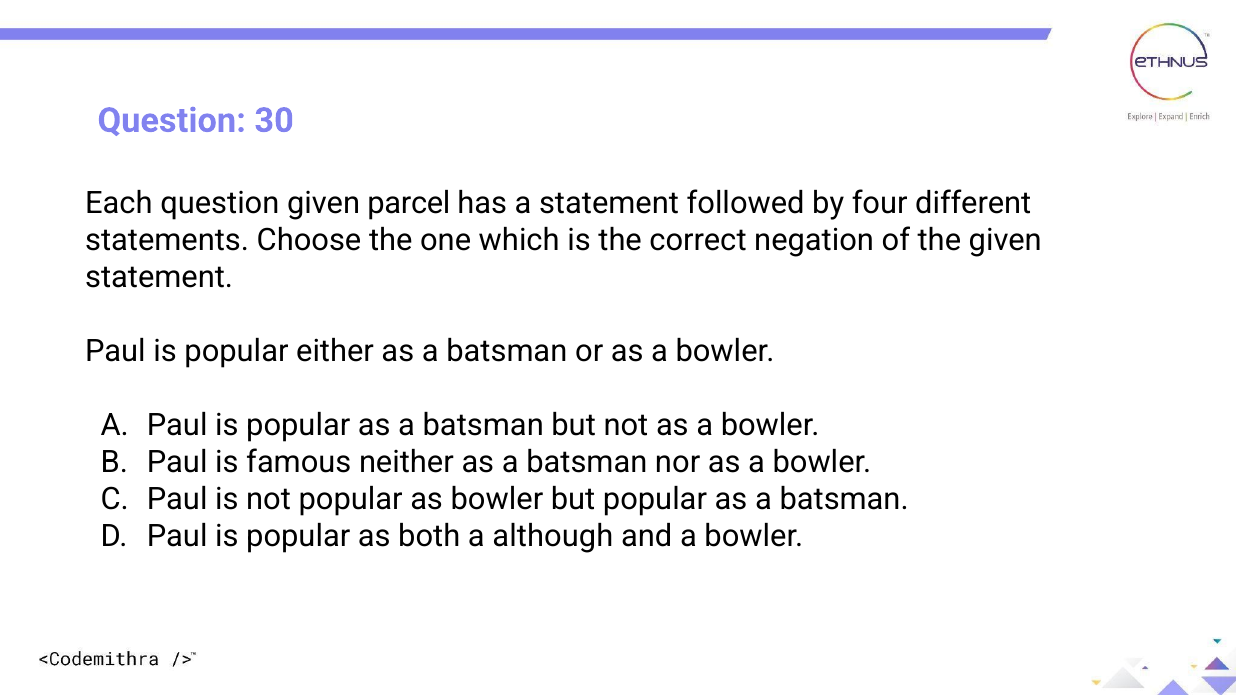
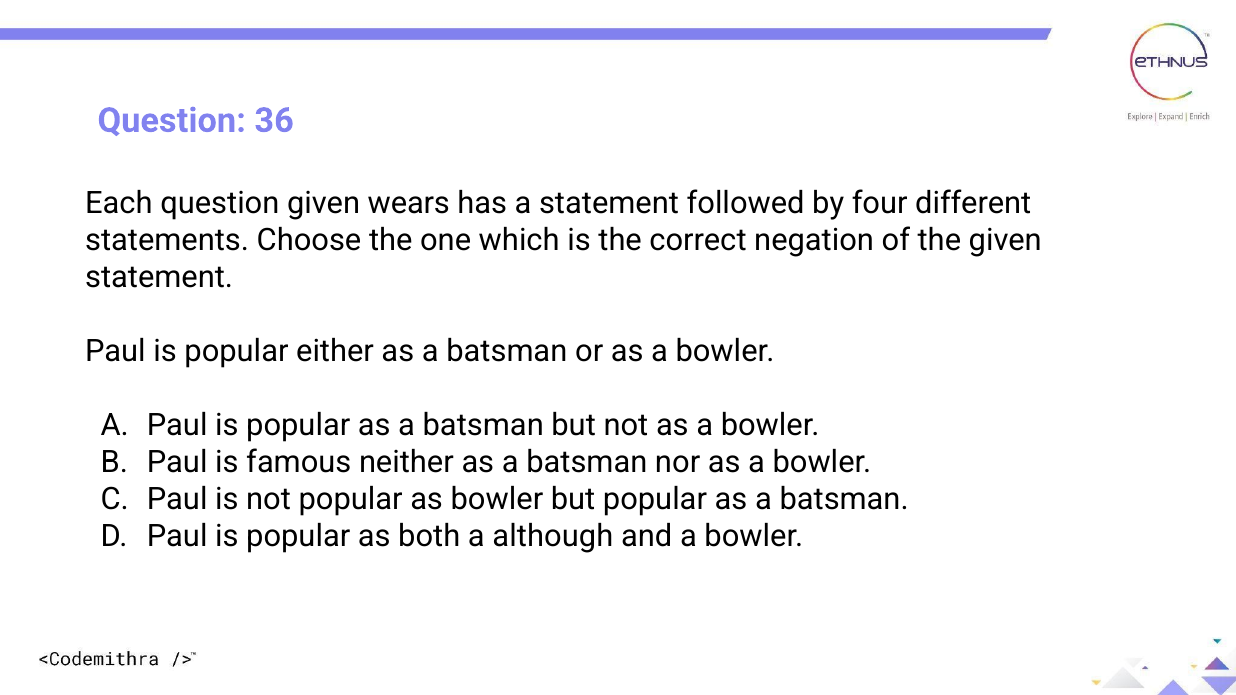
30: 30 -> 36
parcel: parcel -> wears
